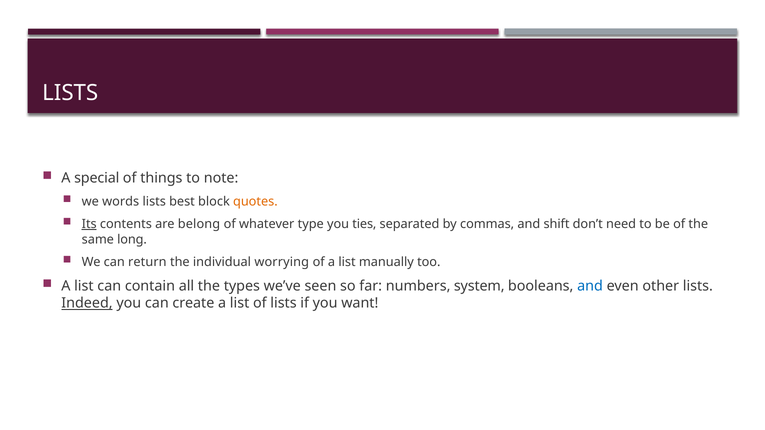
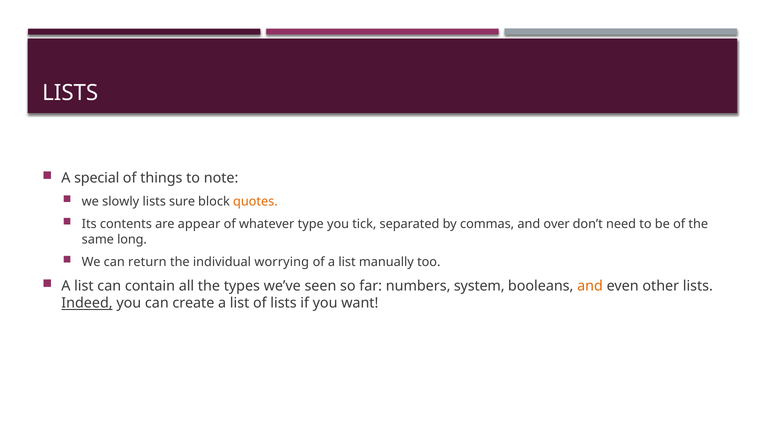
words: words -> slowly
best: best -> sure
Its underline: present -> none
belong: belong -> appear
ties: ties -> tick
shift: shift -> over
and at (590, 286) colour: blue -> orange
